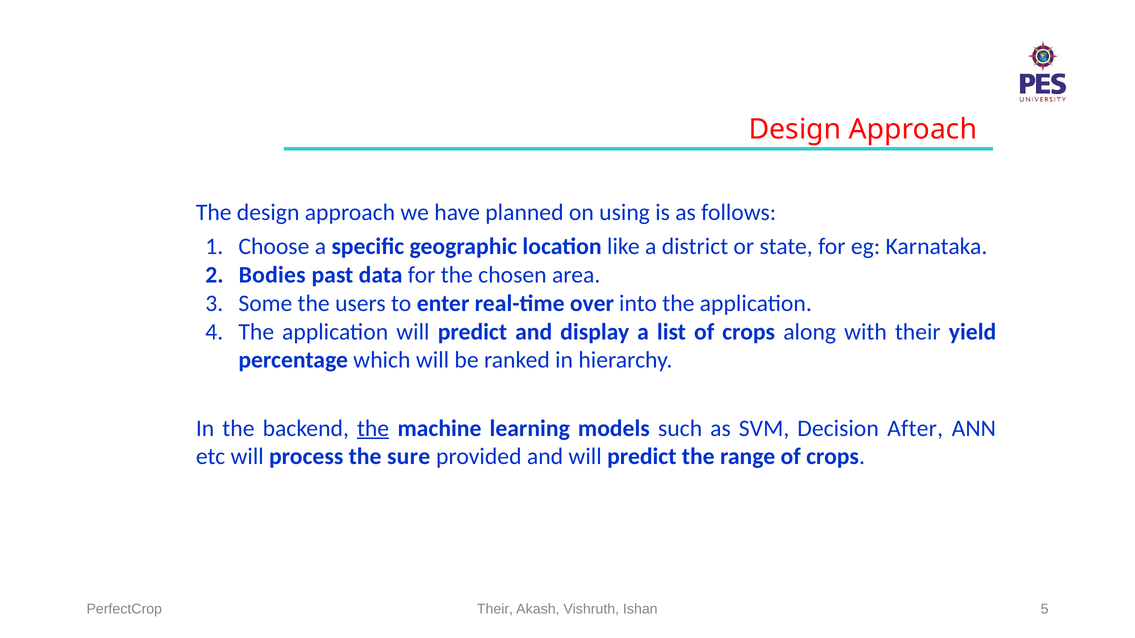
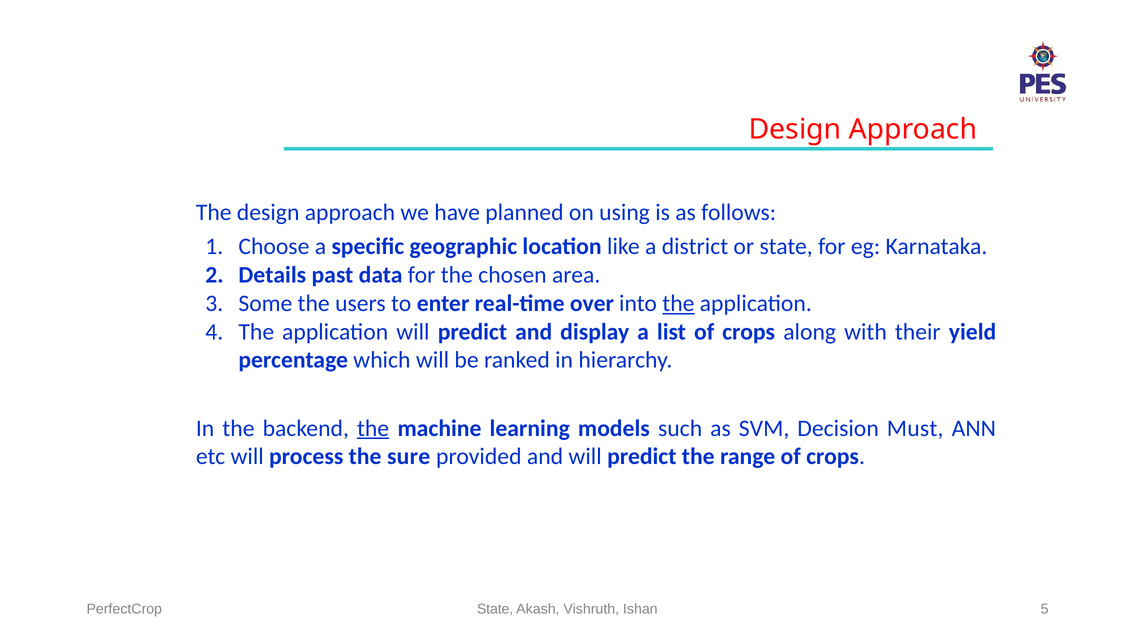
Bodies: Bodies -> Details
the at (678, 304) underline: none -> present
After: After -> Must
PerfectCrop Their: Their -> State
